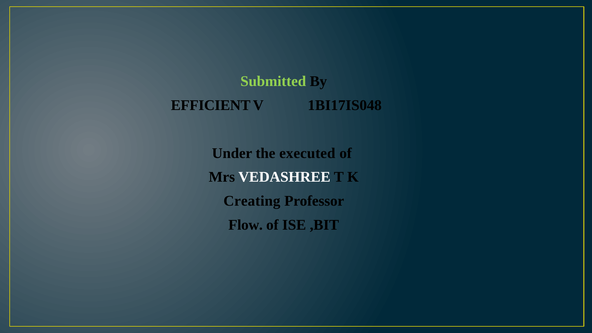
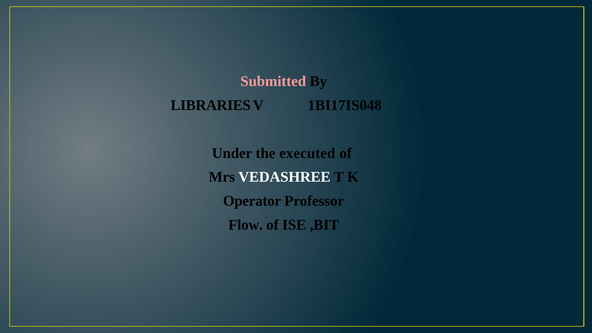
Submitted colour: light green -> pink
EFFICIENT: EFFICIENT -> LIBRARIES
Creating: Creating -> Operator
